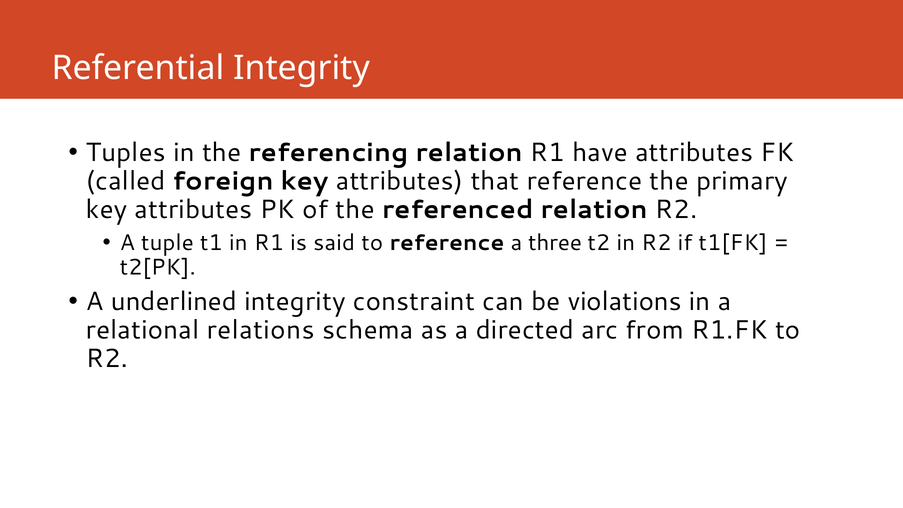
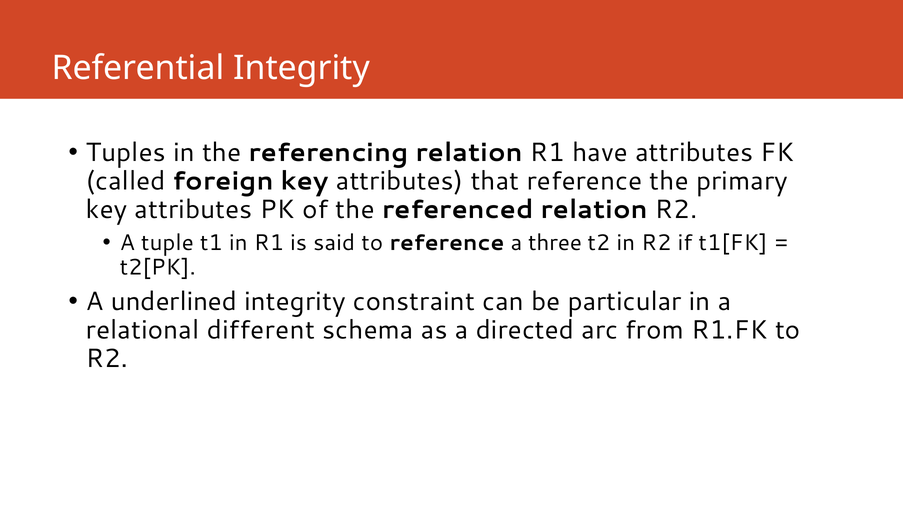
violations: violations -> particular
relations: relations -> different
